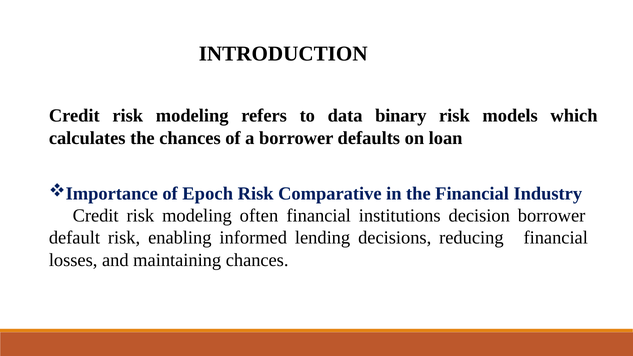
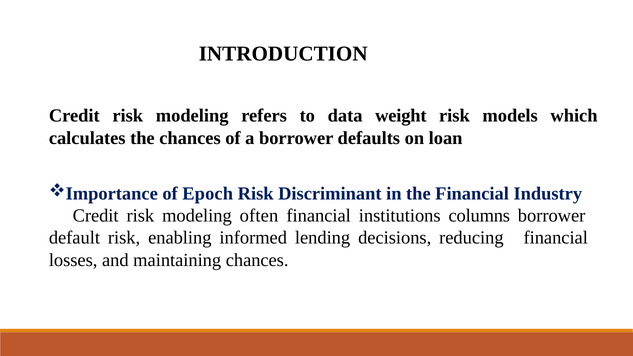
binary: binary -> weight
Comparative: Comparative -> Discriminant
decision: decision -> columns
